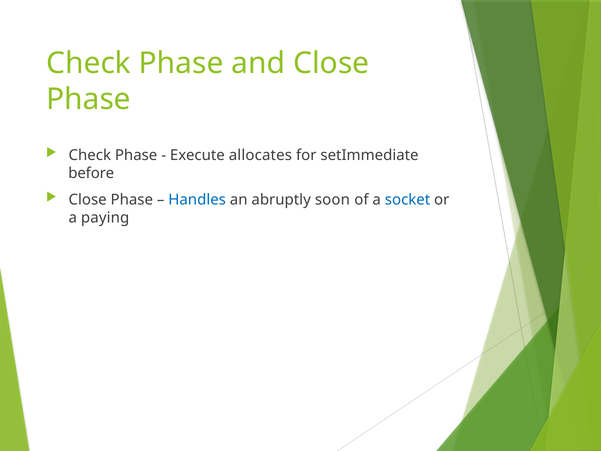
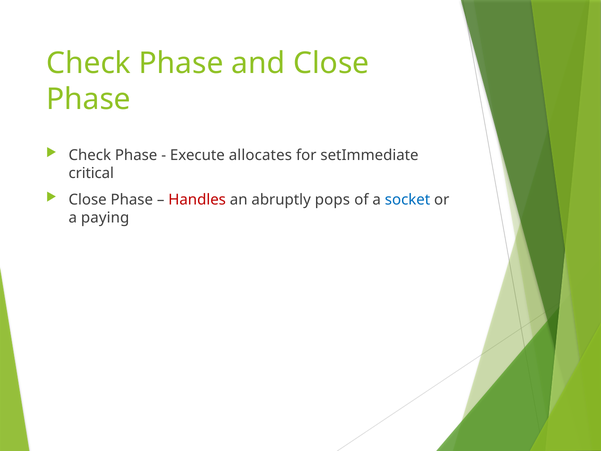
before: before -> critical
Handles colour: blue -> red
soon: soon -> pops
